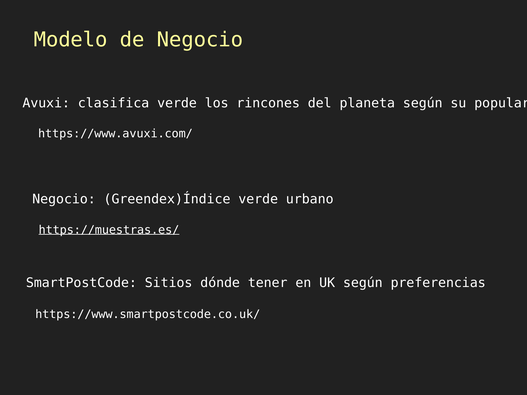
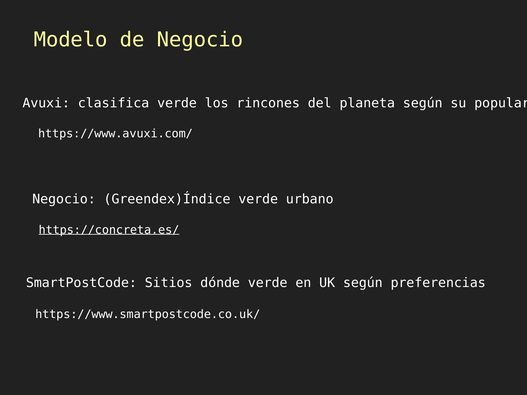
https://muestras.es/: https://muestras.es/ -> https://concreta.es/
dónde tener: tener -> verde
